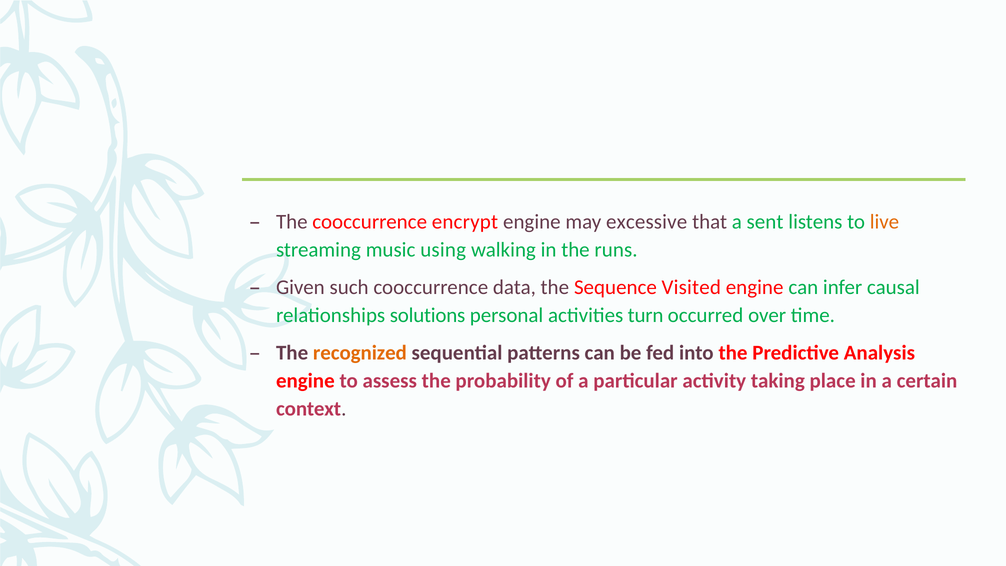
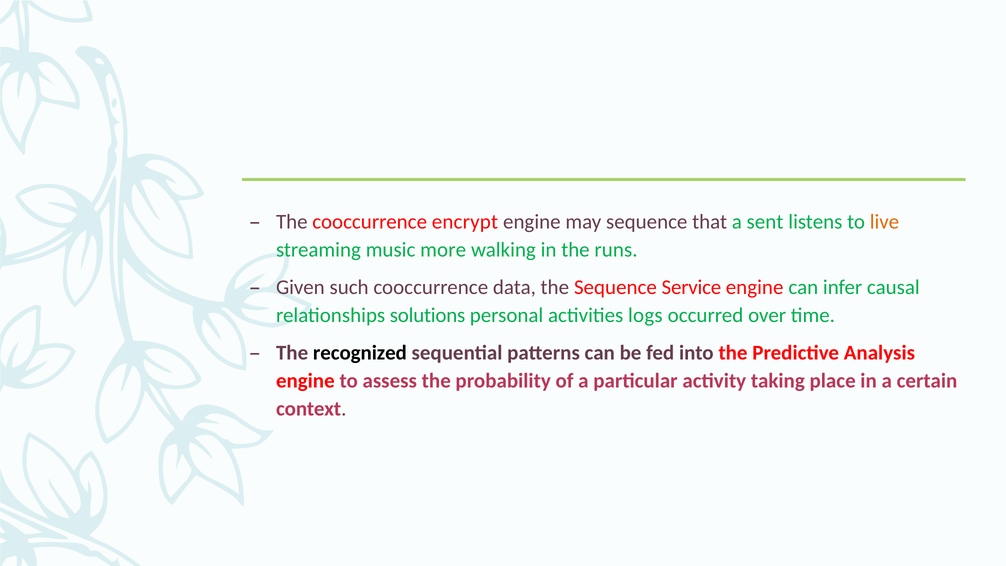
may excessive: excessive -> sequence
using: using -> more
Visited: Visited -> Service
turn: turn -> logs
recognized colour: orange -> black
